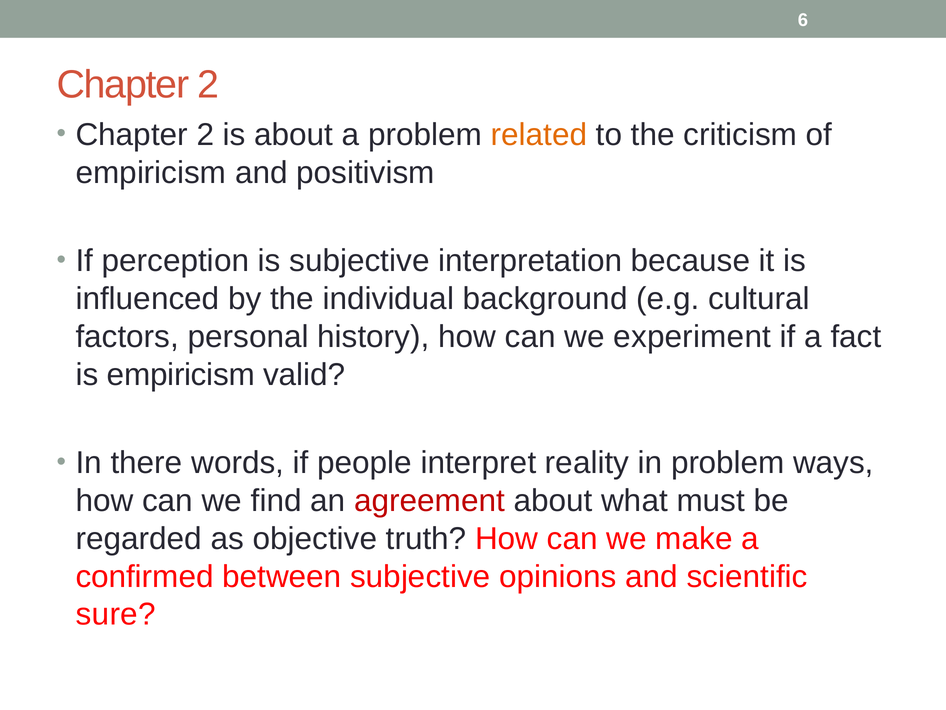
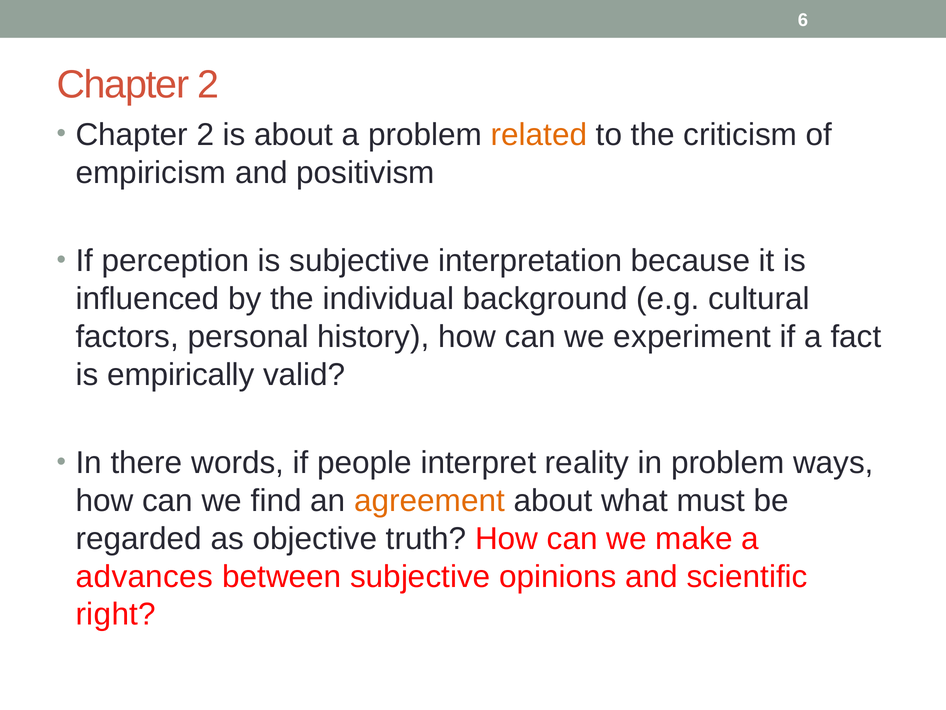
is empiricism: empiricism -> empirically
agreement colour: red -> orange
confirmed: confirmed -> advances
sure: sure -> right
